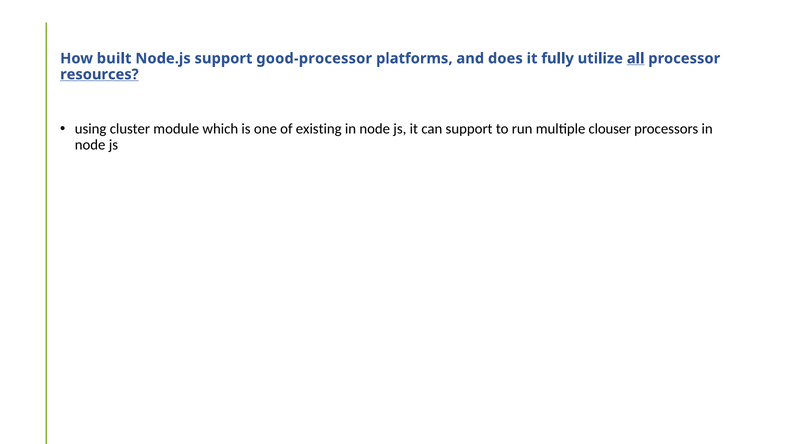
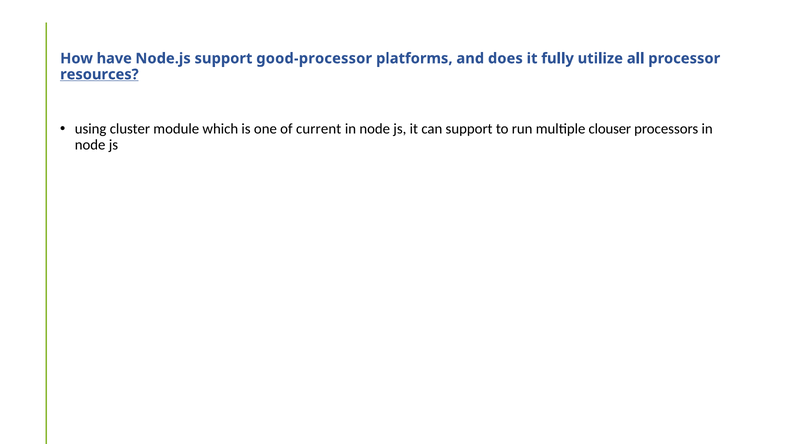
built: built -> have
all underline: present -> none
existing: existing -> current
